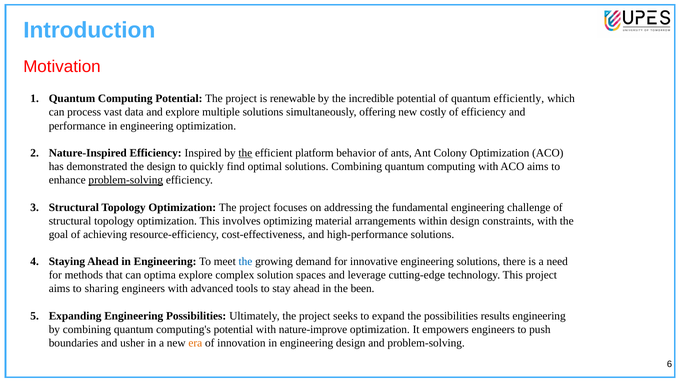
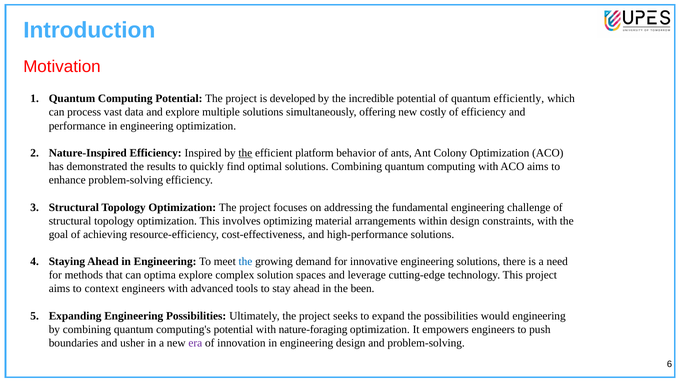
renewable: renewable -> developed
the design: design -> results
problem-solving at (126, 180) underline: present -> none
sharing: sharing -> context
results: results -> would
nature-improve: nature-improve -> nature-foraging
era colour: orange -> purple
